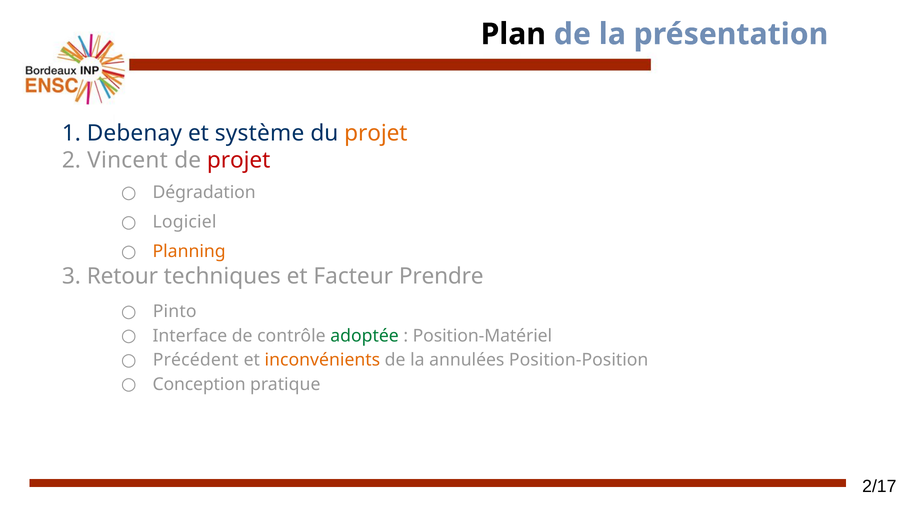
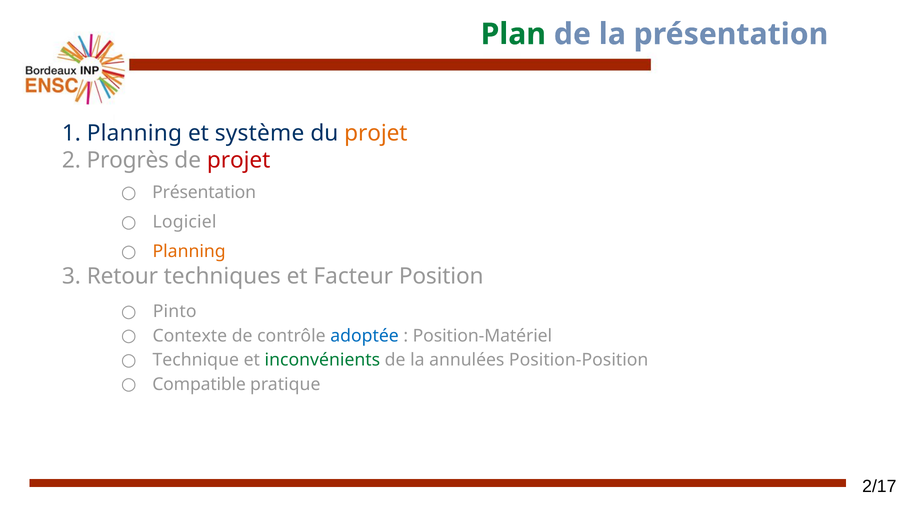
Plan colour: black -> green
1 Debenay: Debenay -> Planning
Vincent: Vincent -> Progrès
Dégradation at (204, 193): Dégradation -> Présentation
Prendre: Prendre -> Position
Interface: Interface -> Contexte
adoptée colour: green -> blue
Précédent: Précédent -> Technique
inconvénients colour: orange -> green
Conception: Conception -> Compatible
